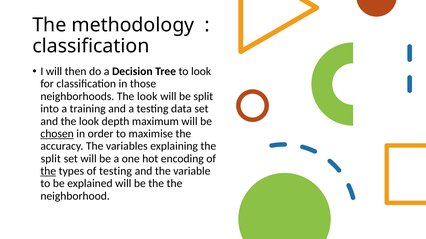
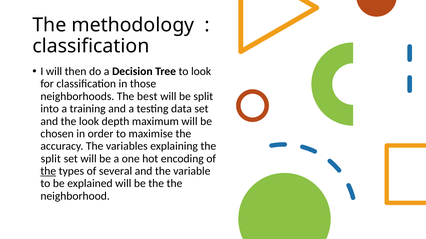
neighborhoods The look: look -> best
chosen underline: present -> none
of testing: testing -> several
